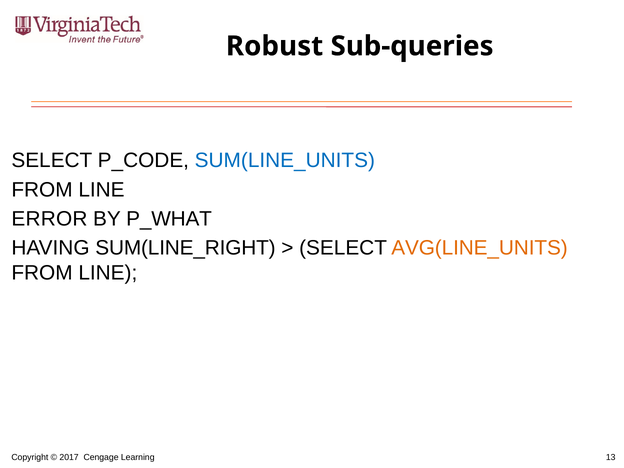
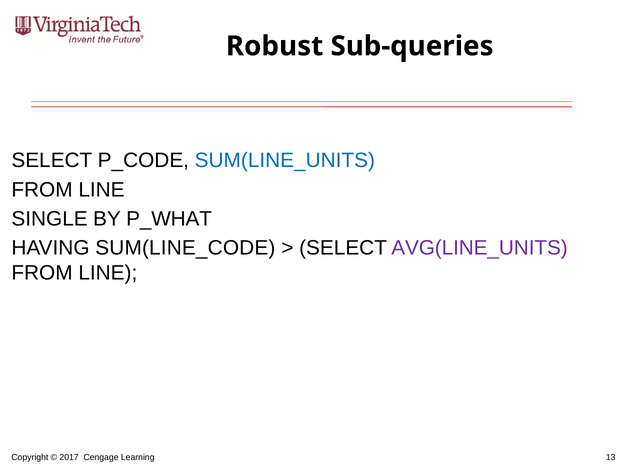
ERROR: ERROR -> SINGLE
SUM(LINE_RIGHT: SUM(LINE_RIGHT -> SUM(LINE_CODE
AVG(LINE_UNITS colour: orange -> purple
